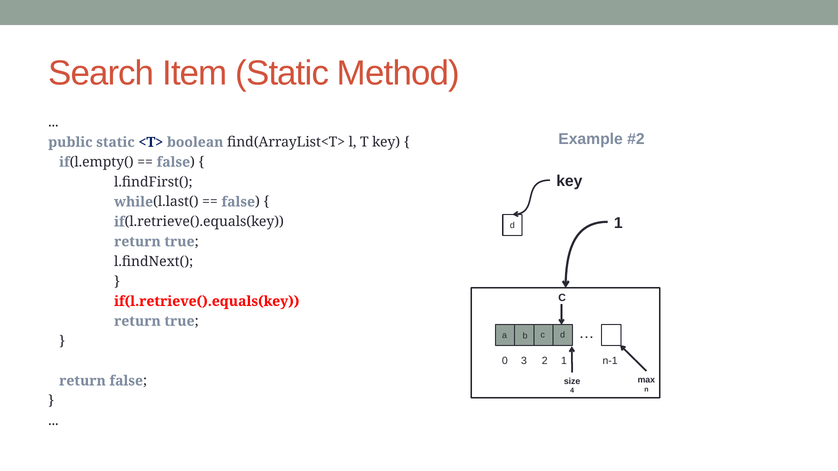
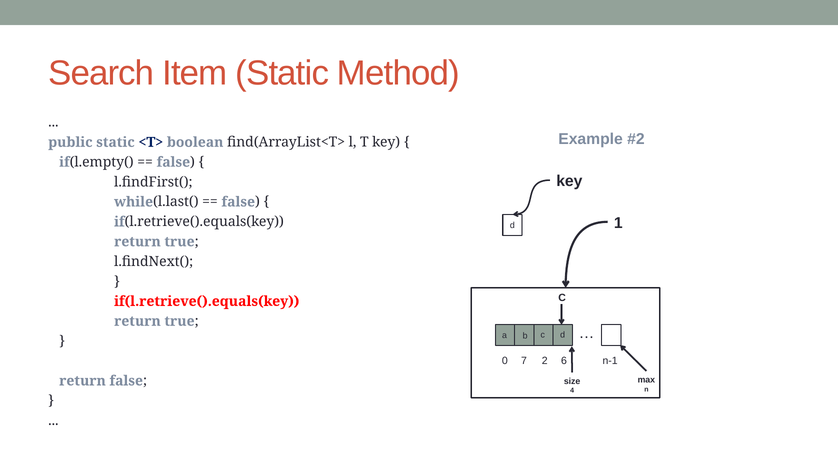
3: 3 -> 7
2 1: 1 -> 6
